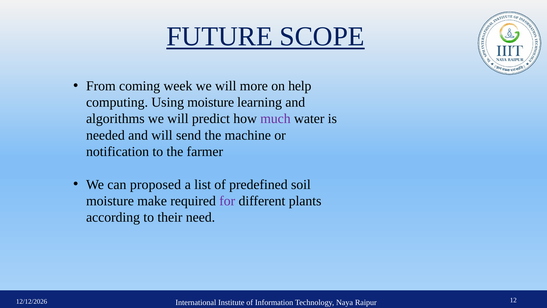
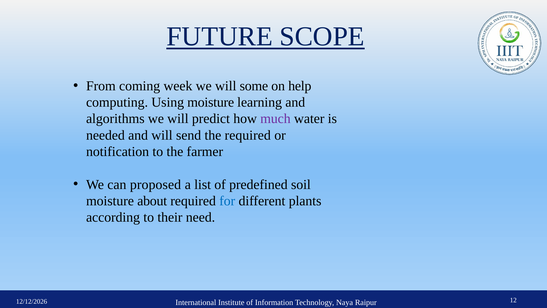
more: more -> some
the machine: machine -> required
make: make -> about
for colour: purple -> blue
